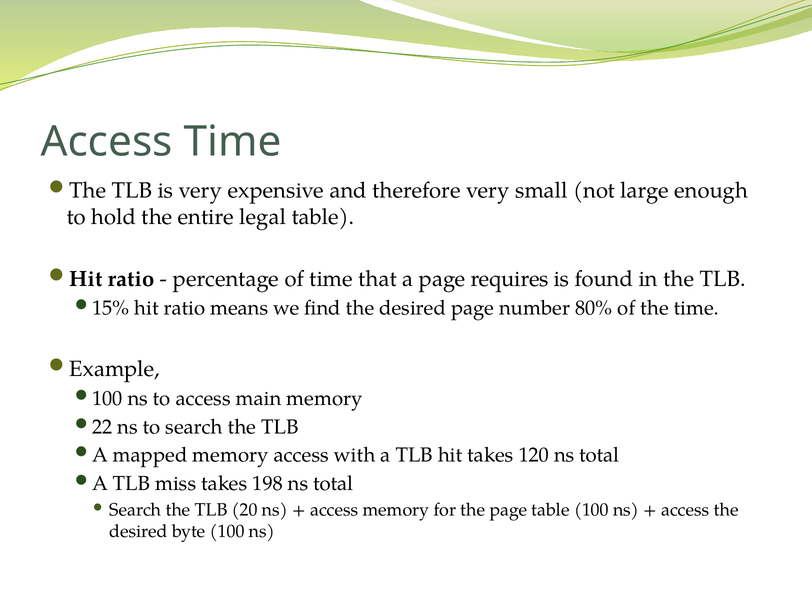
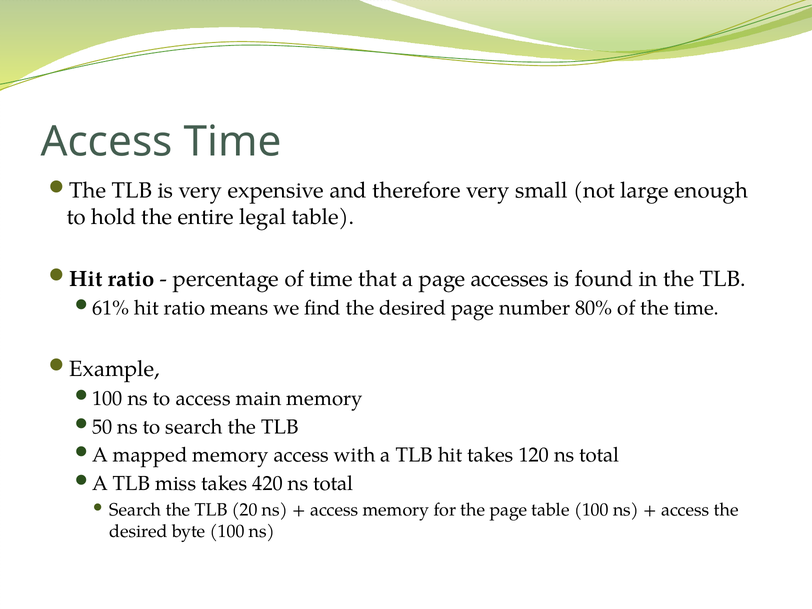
requires: requires -> accesses
15%: 15% -> 61%
22: 22 -> 50
198: 198 -> 420
